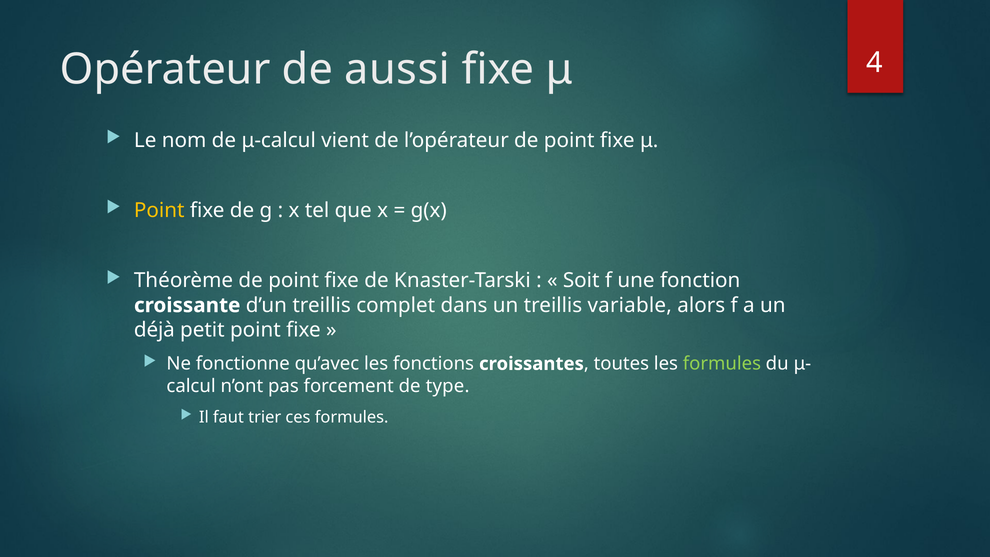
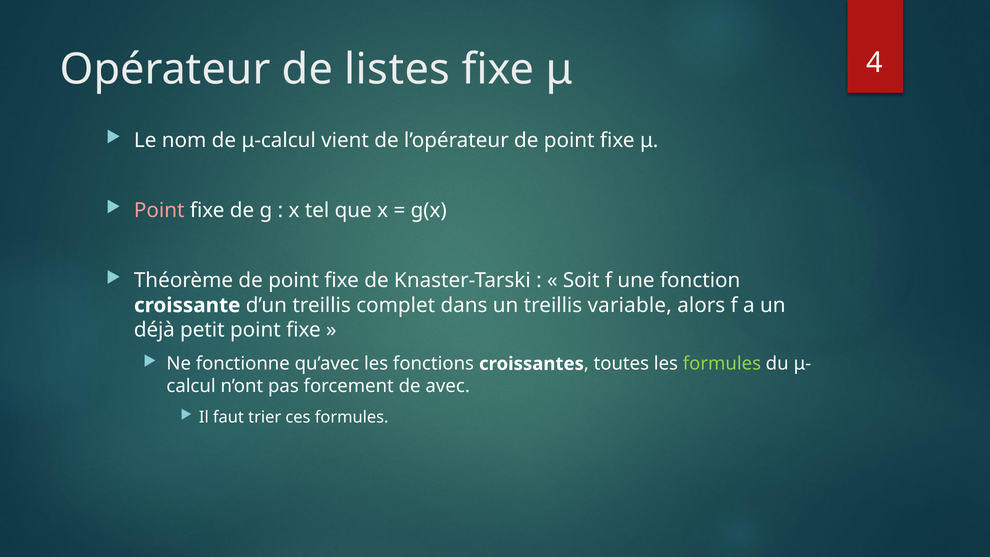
aussi: aussi -> listes
Point at (159, 210) colour: yellow -> pink
type: type -> avec
